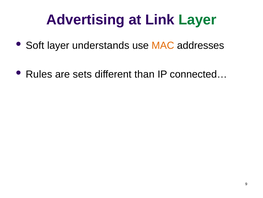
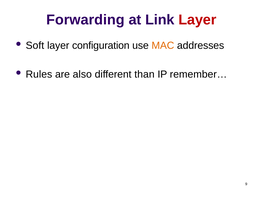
Advertising: Advertising -> Forwarding
Layer at (197, 20) colour: green -> red
understands: understands -> configuration
sets: sets -> also
connected…: connected… -> remember…
